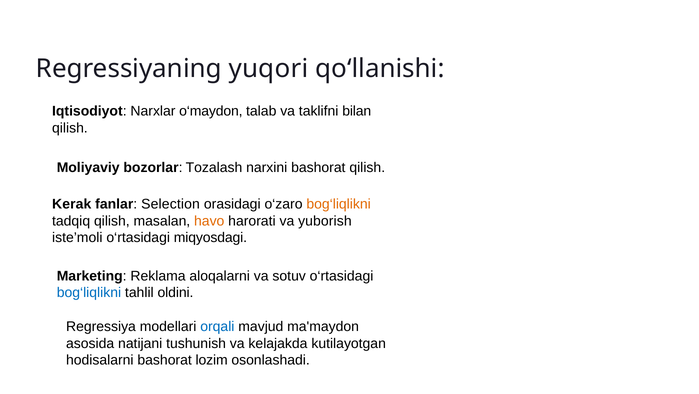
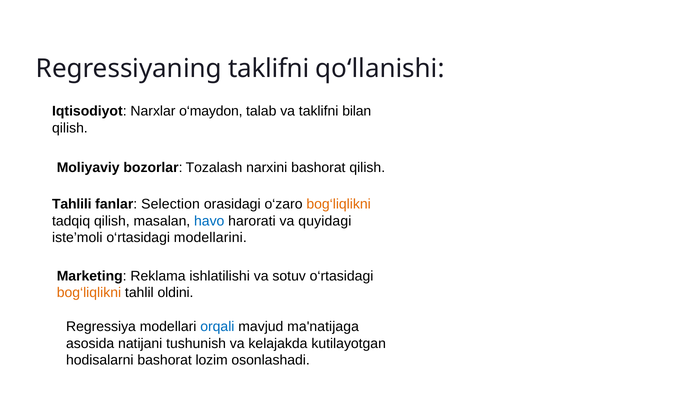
Regressiyaning yuqori: yuqori -> taklifni
Kerak: Kerak -> Tahlili
havo colour: orange -> blue
yuborish: yuborish -> quyidagi
miqyosdagi: miqyosdagi -> modellarini
aloqalarni: aloqalarni -> ishlatilishi
bog‘liqlikni at (89, 293) colour: blue -> orange
ma'maydon: ma'maydon -> ma'natijaga
